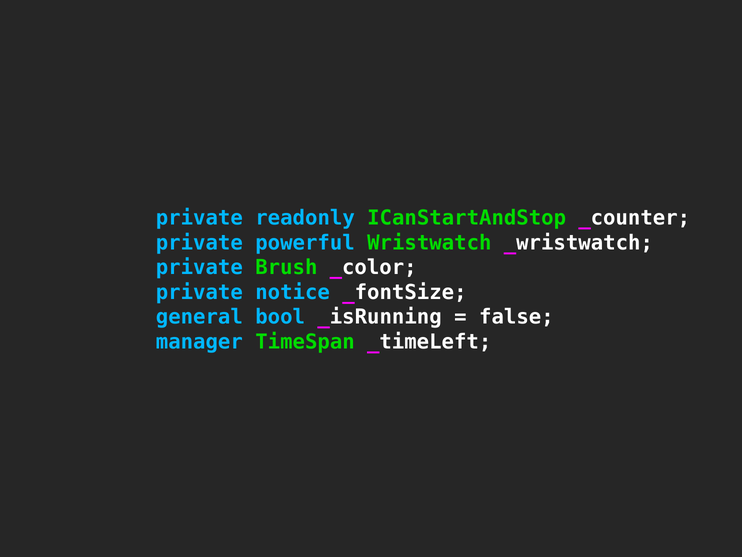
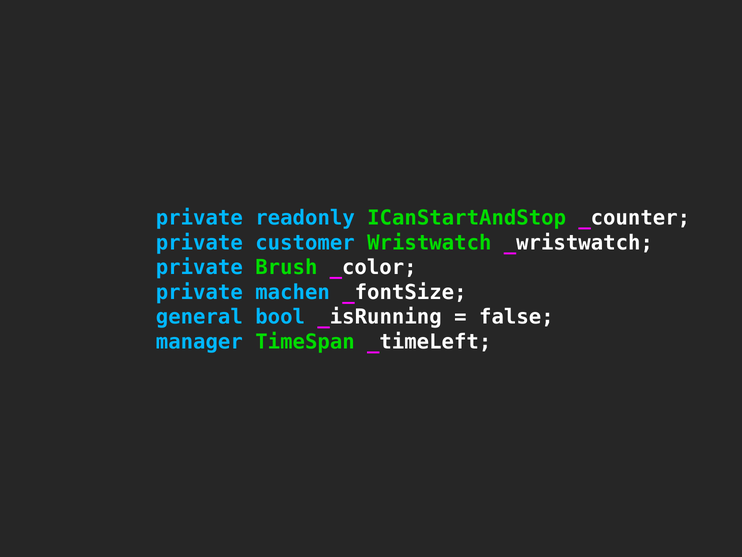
powerful: powerful -> customer
notice: notice -> machen
